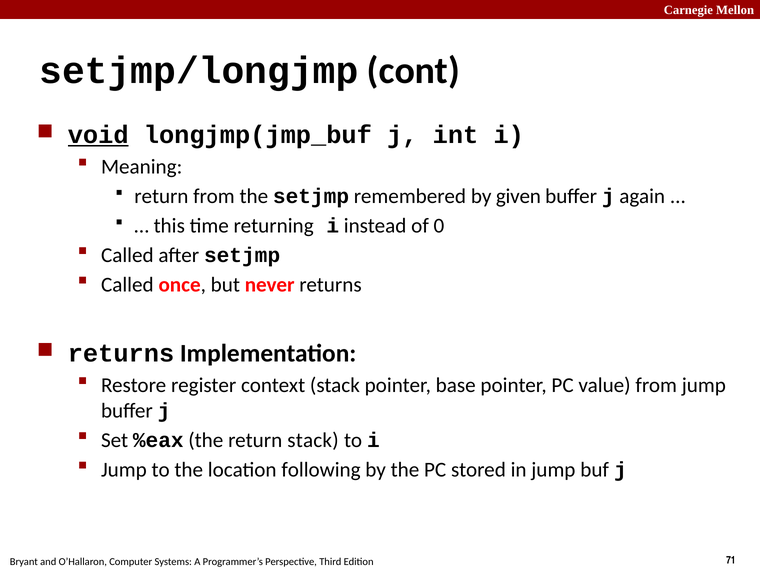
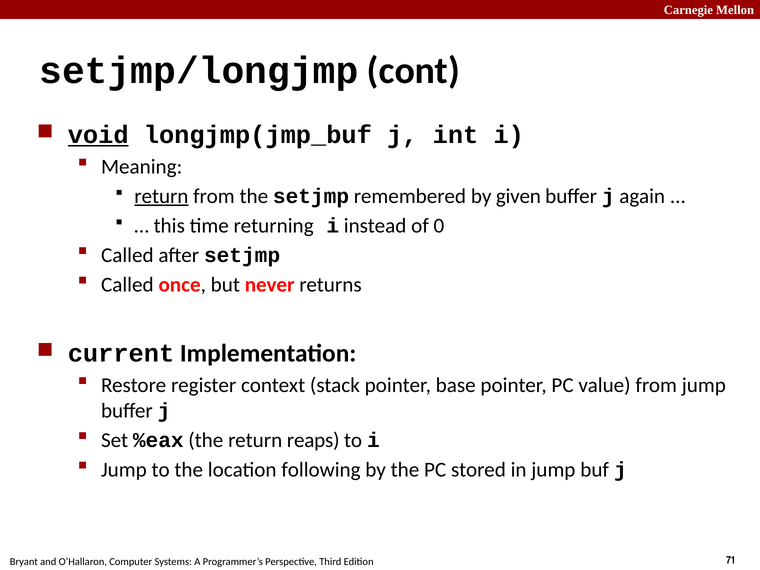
return at (161, 196) underline: none -> present
returns at (121, 354): returns -> current
return stack: stack -> reaps
